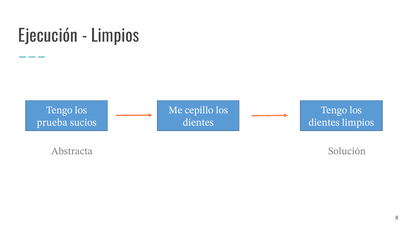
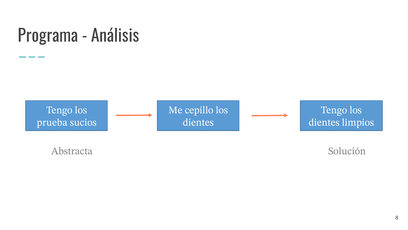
Ejecución: Ejecución -> Programa
Limpios at (115, 36): Limpios -> Análisis
